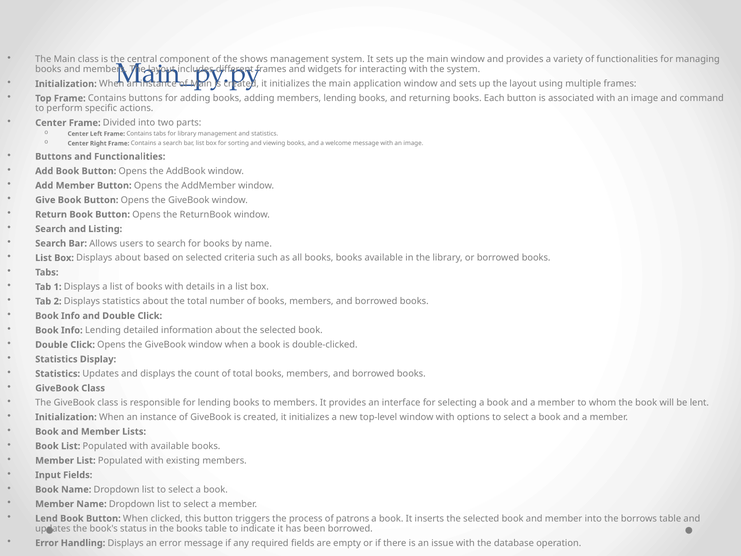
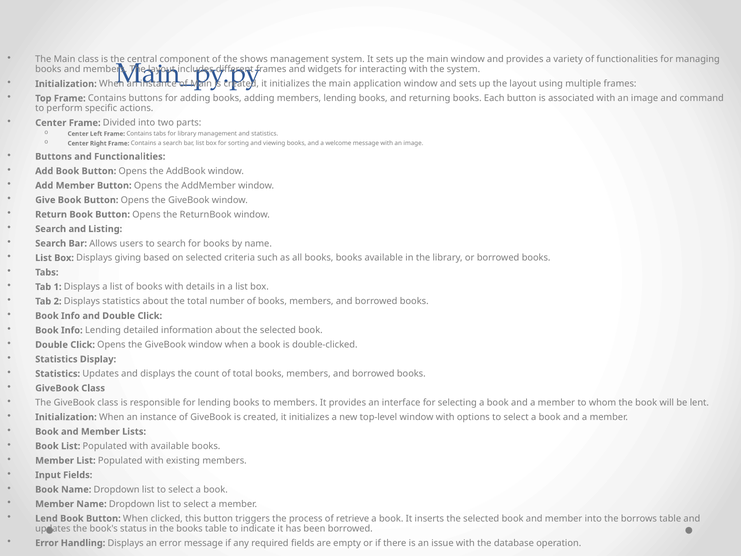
Displays about: about -> giving
patrons: patrons -> retrieve
